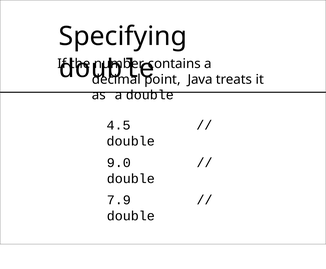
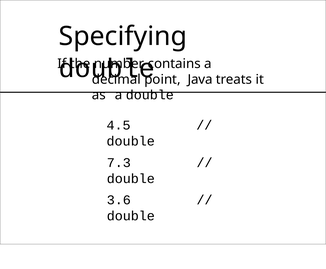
9.0: 9.0 -> 7.3
7.9: 7.9 -> 3.6
